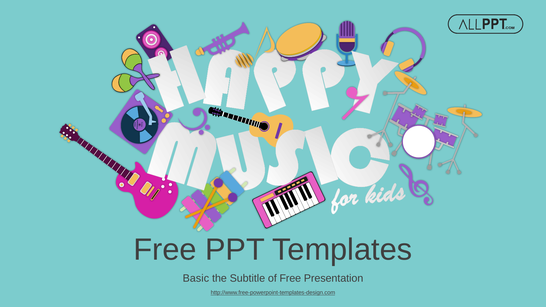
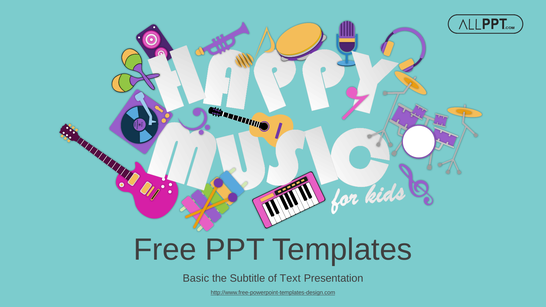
of Free: Free -> Text
